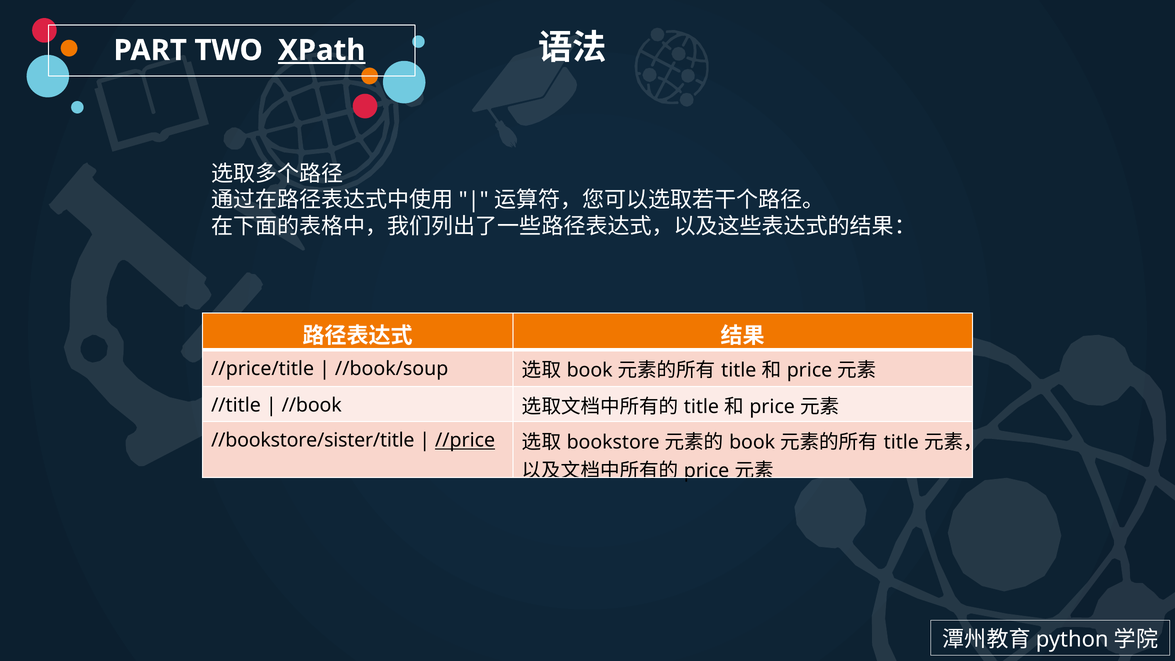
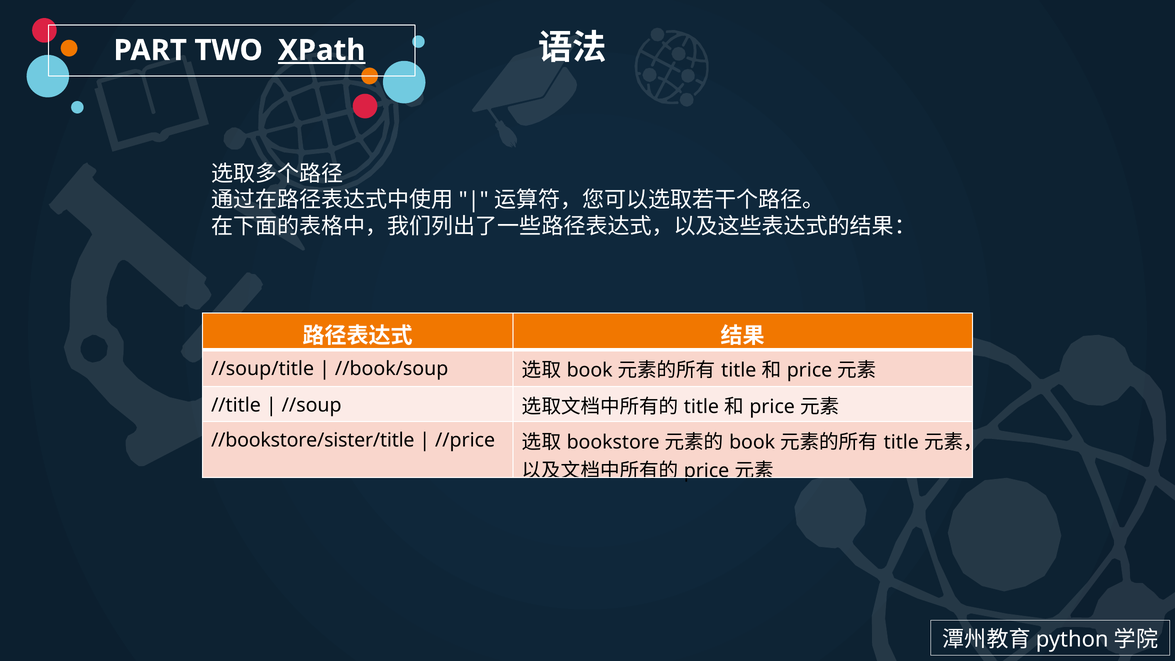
//price/title: //price/title -> //soup/title
//book: //book -> //soup
//price underline: present -> none
